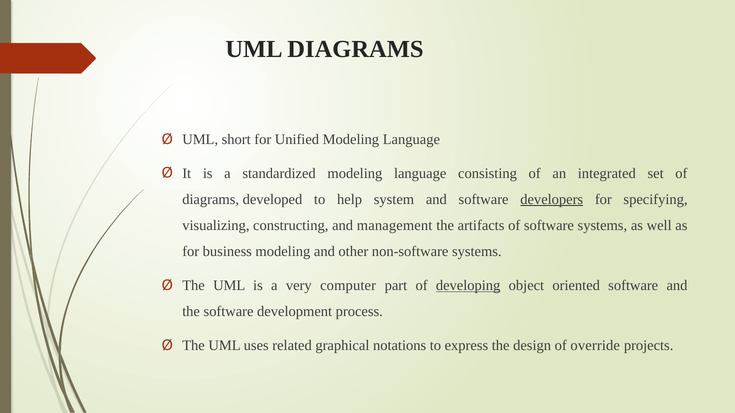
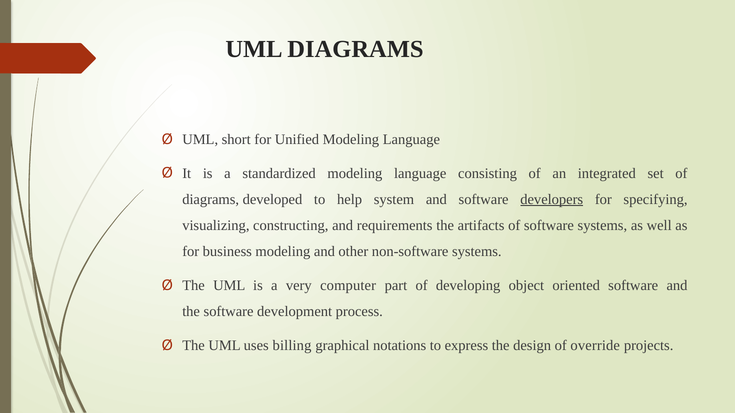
management: management -> requirements
developing underline: present -> none
related: related -> billing
